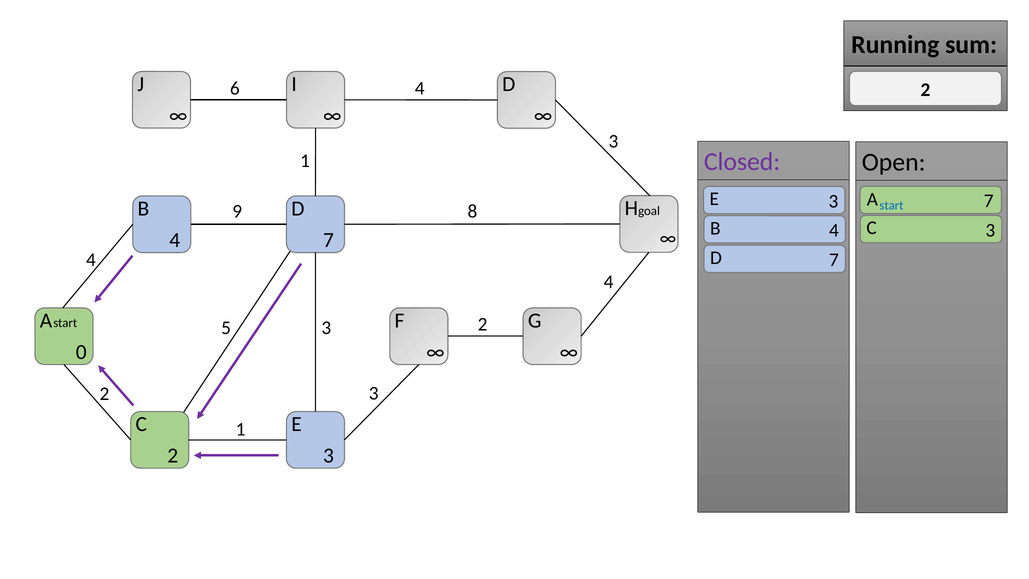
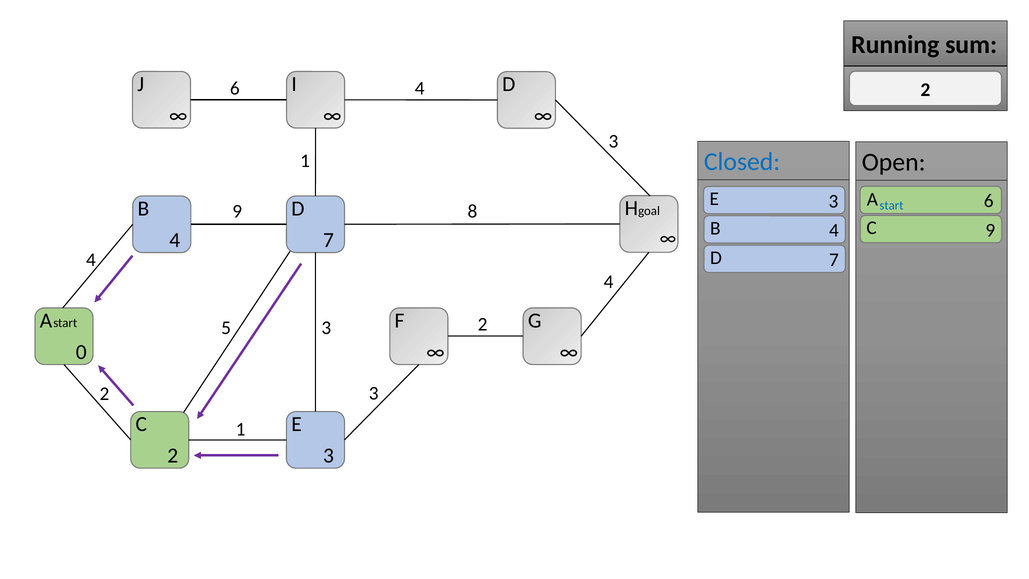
Closed colour: purple -> blue
A 7: 7 -> 6
C 3: 3 -> 9
